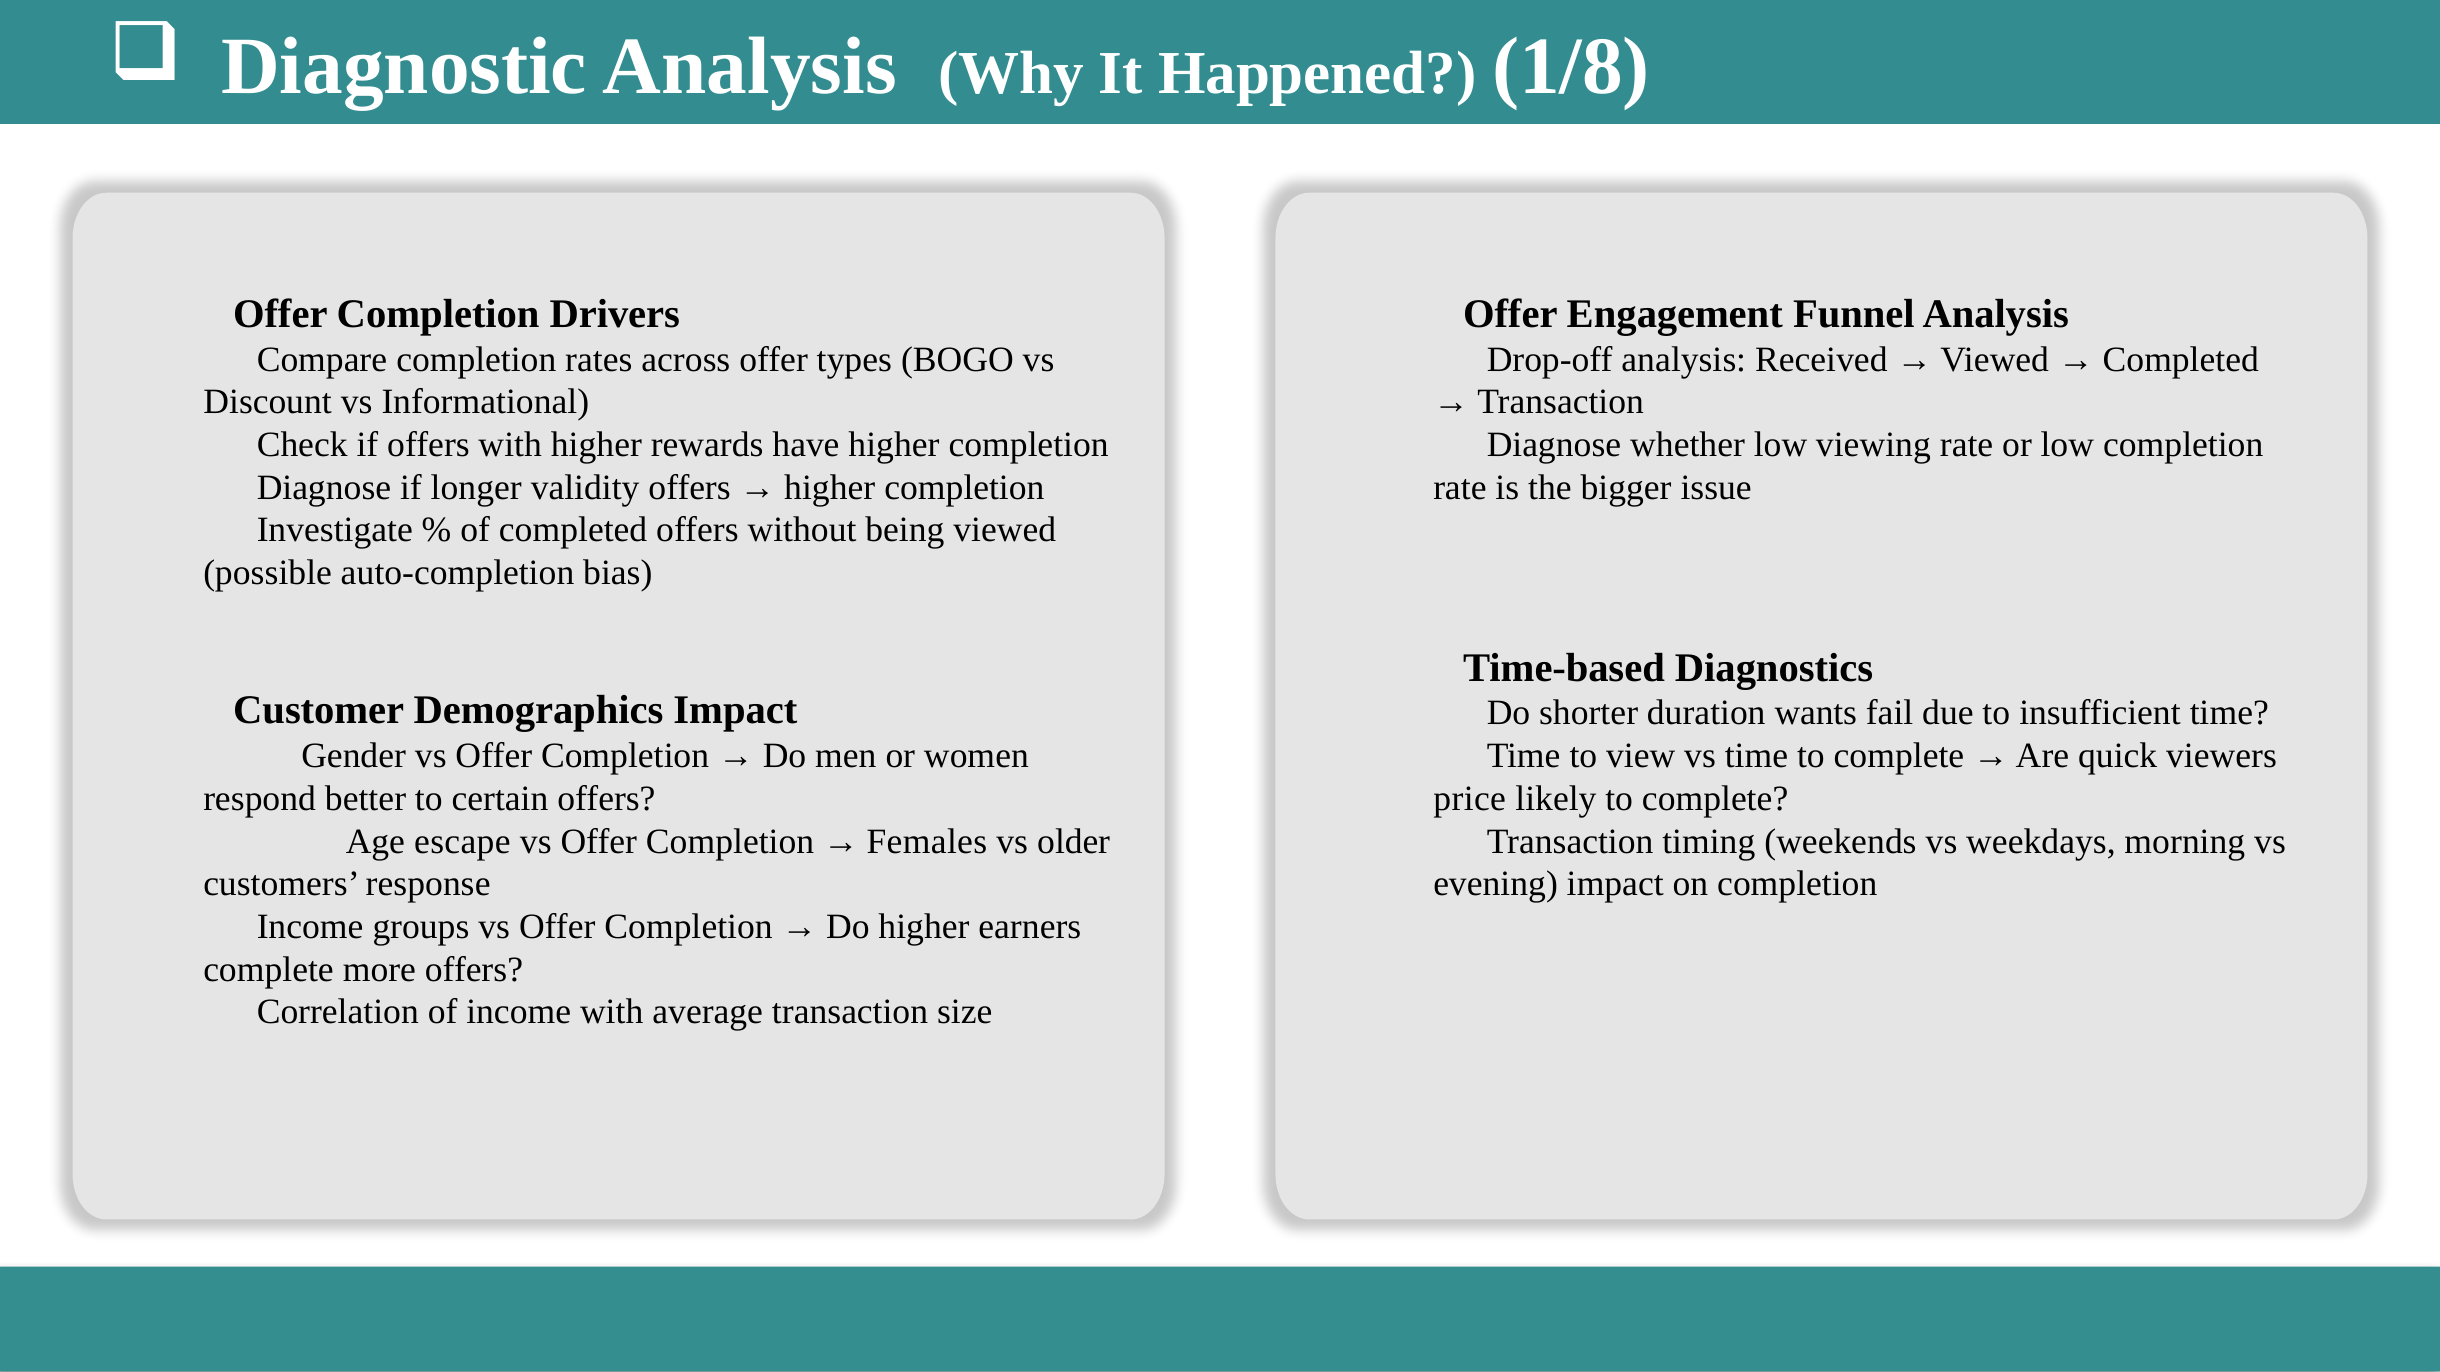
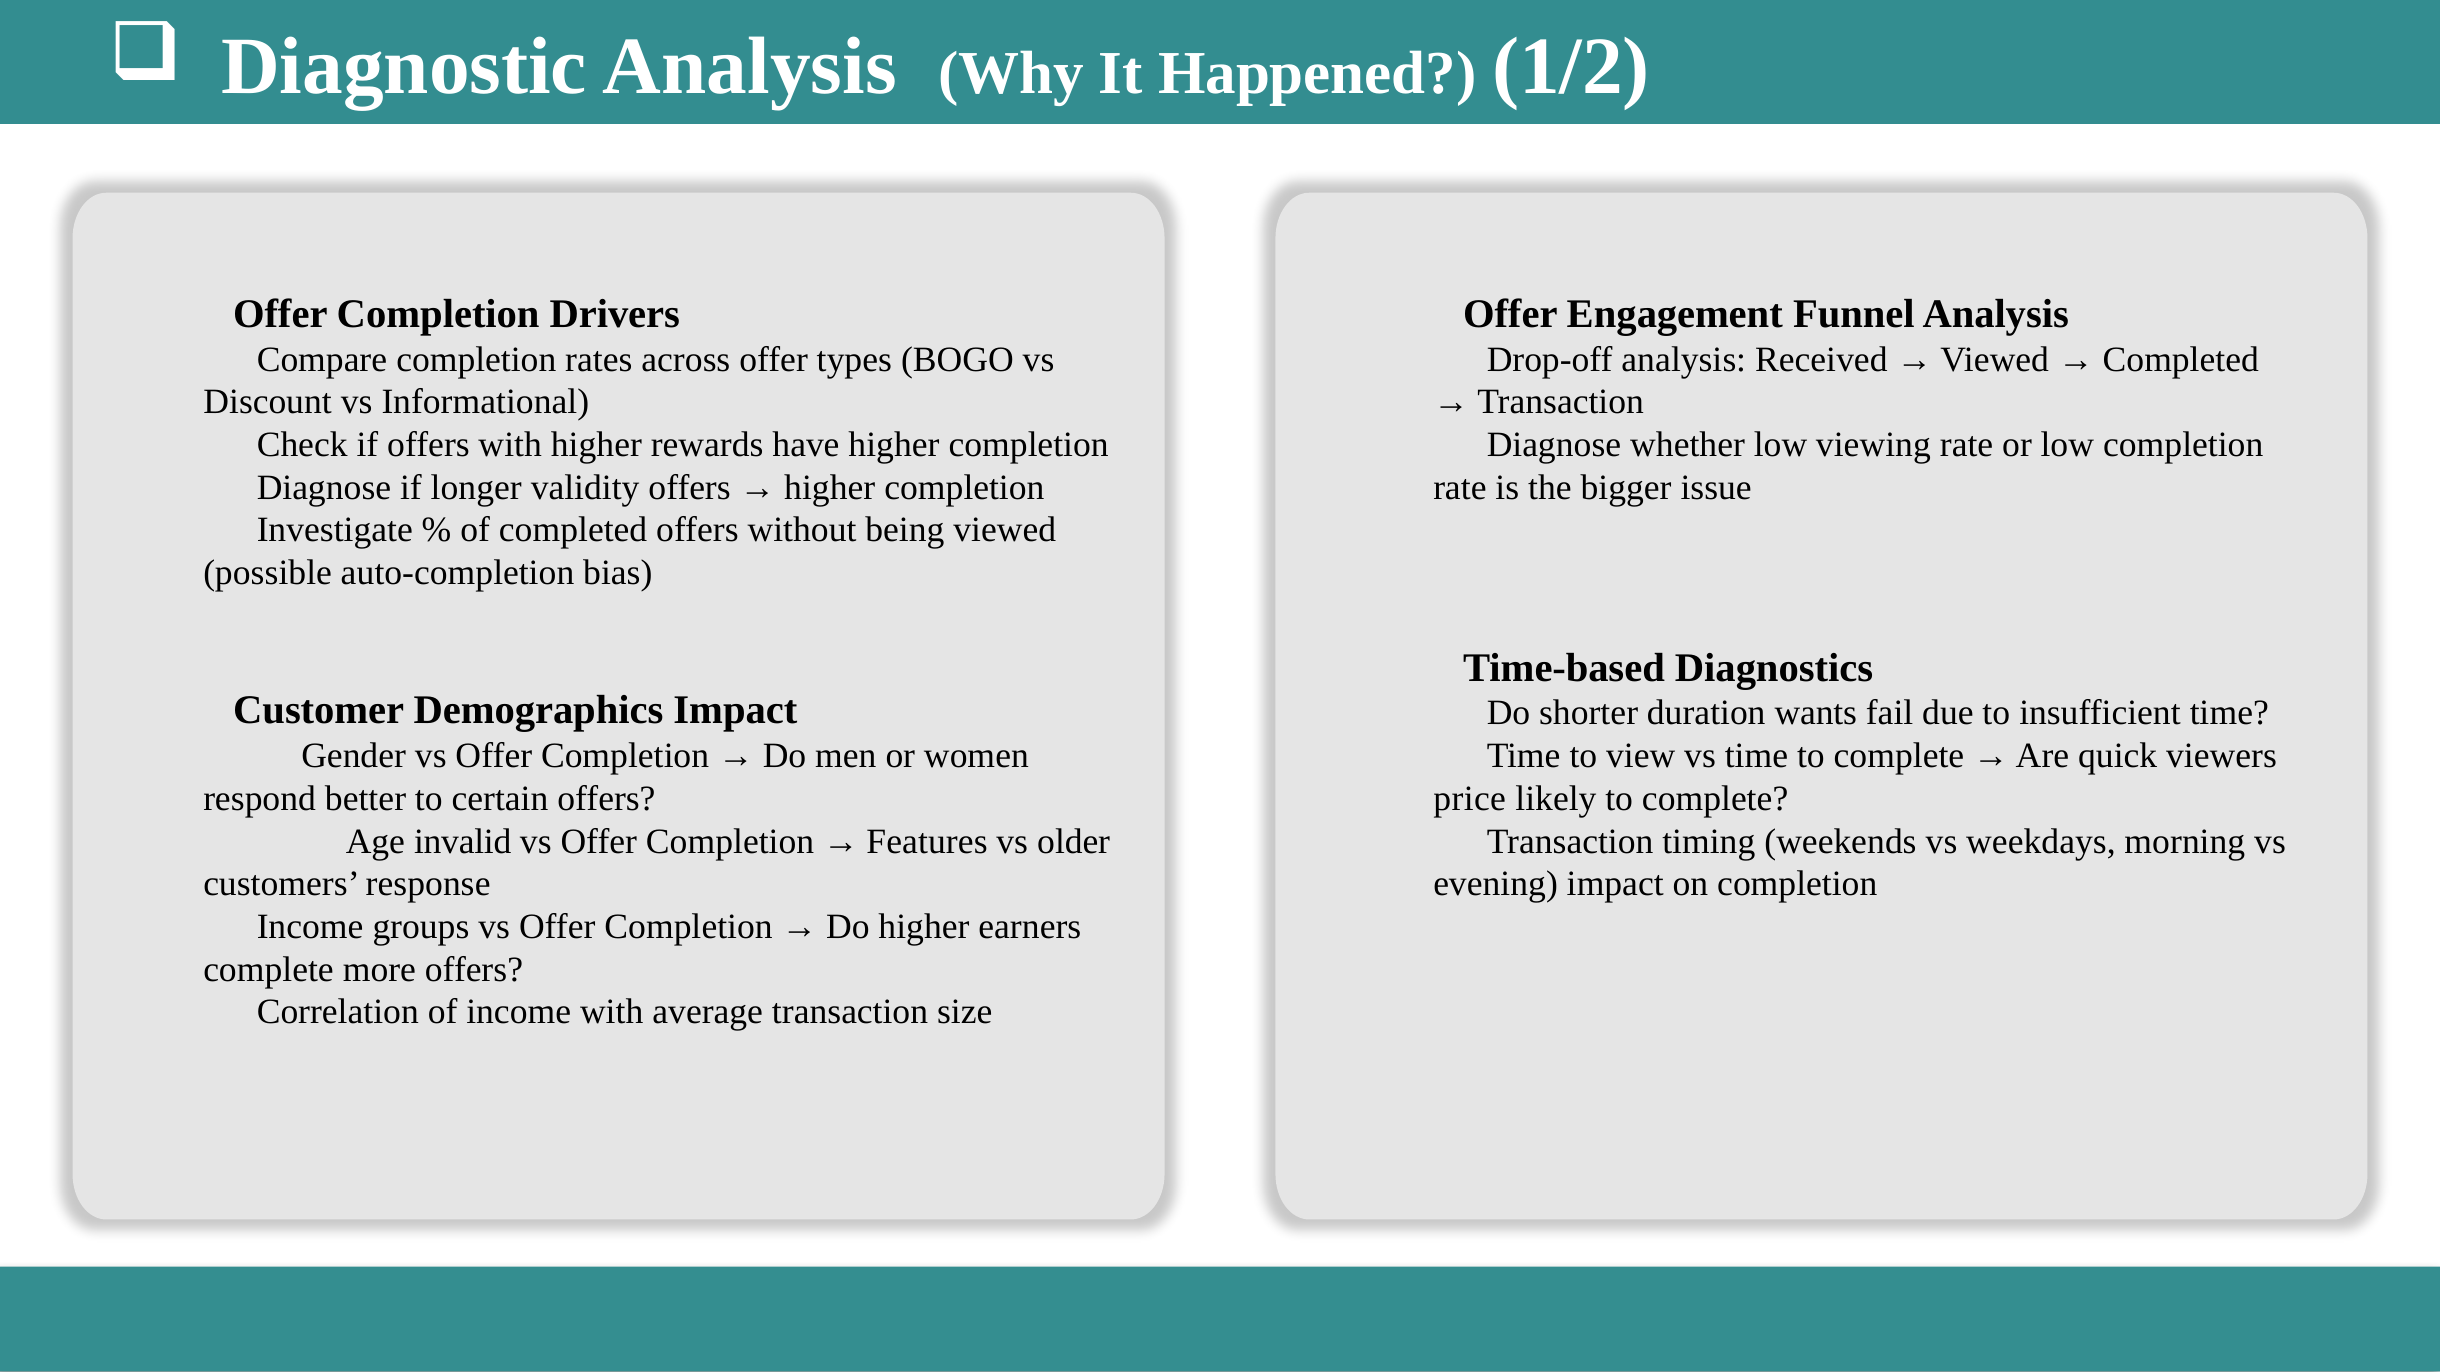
1/8: 1/8 -> 1/2
escape: escape -> invalid
Females: Females -> Features
